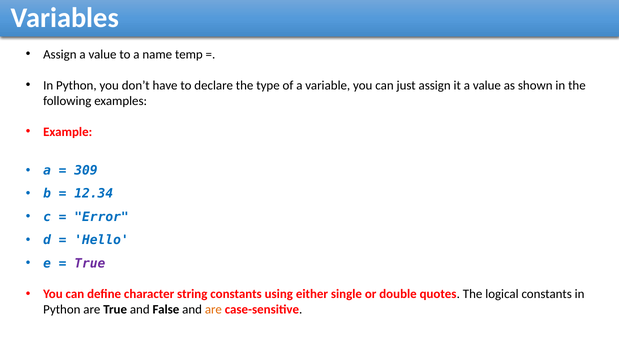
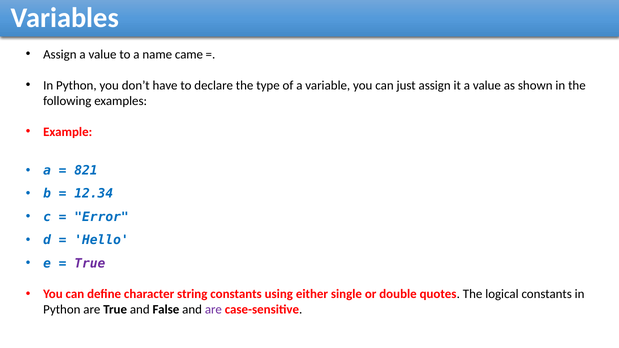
temp: temp -> came
309: 309 -> 821
are at (213, 310) colour: orange -> purple
